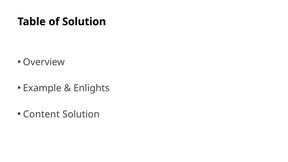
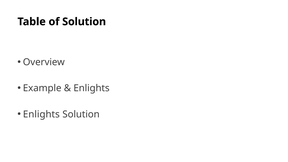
Content at (41, 114): Content -> Enlights
